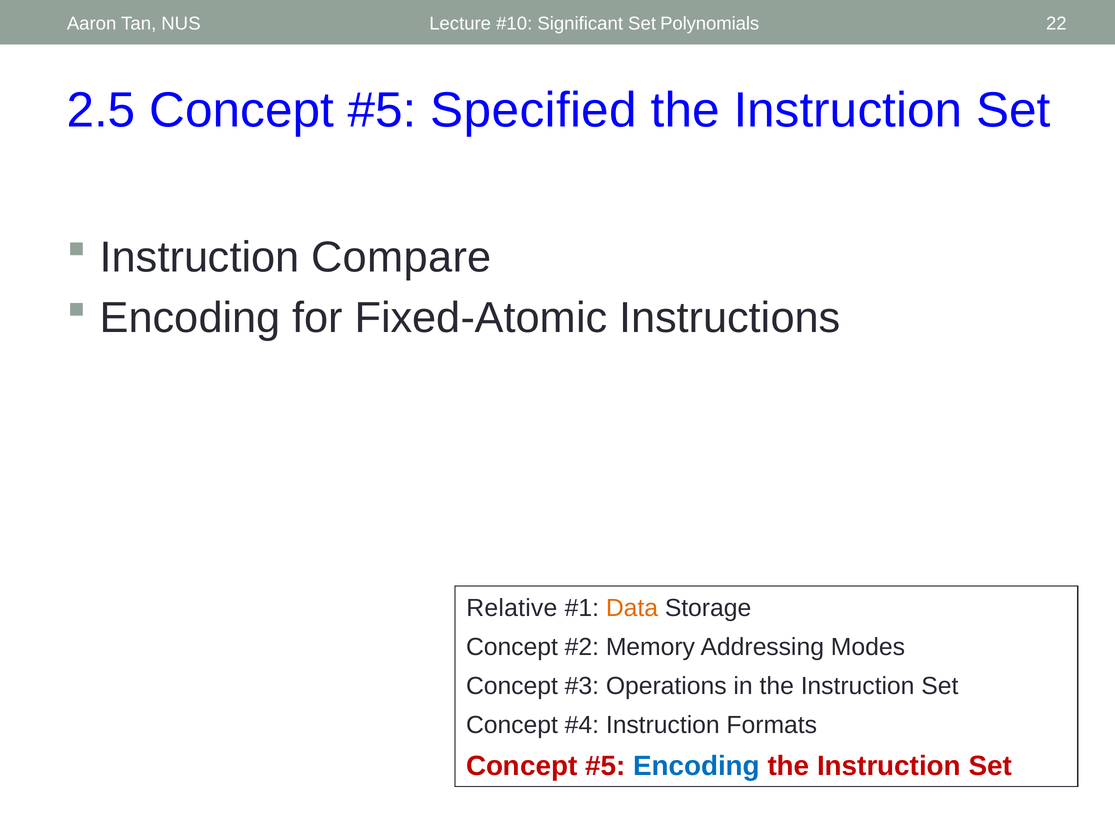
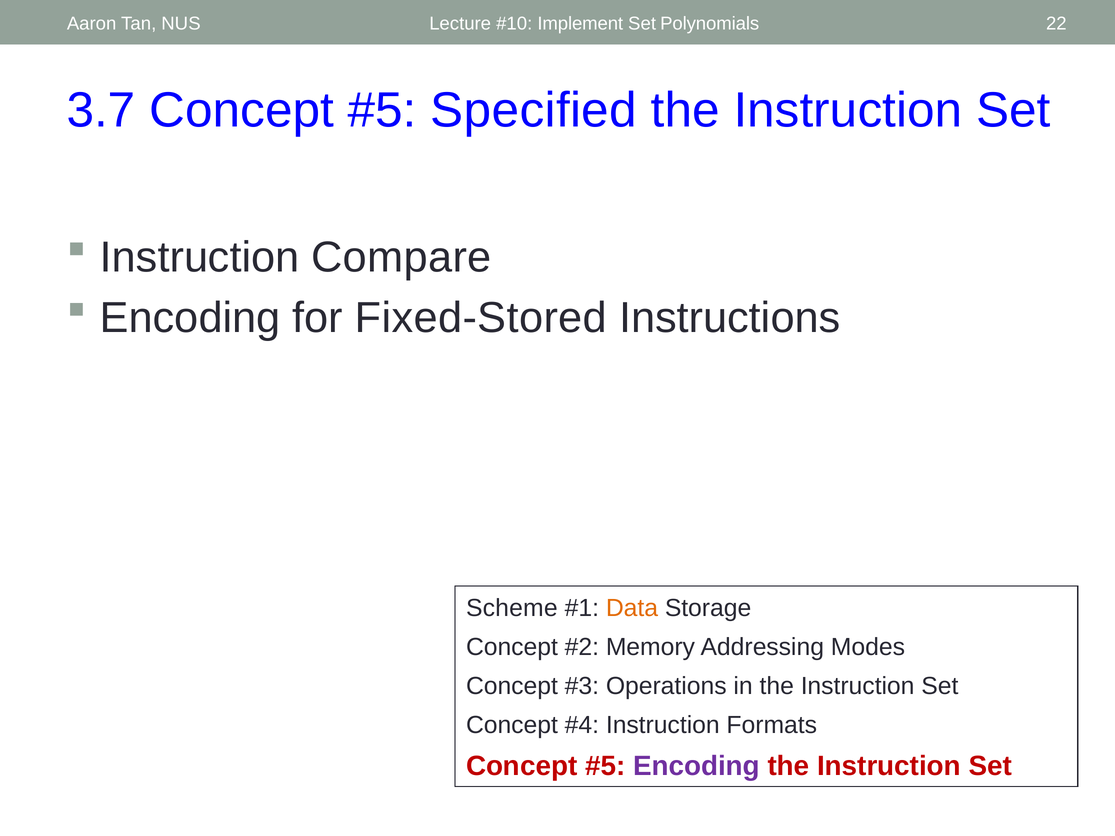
Significant: Significant -> Implement
2.5: 2.5 -> 3.7
Fixed-Atomic: Fixed-Atomic -> Fixed-Stored
Relative: Relative -> Scheme
Encoding at (696, 766) colour: blue -> purple
